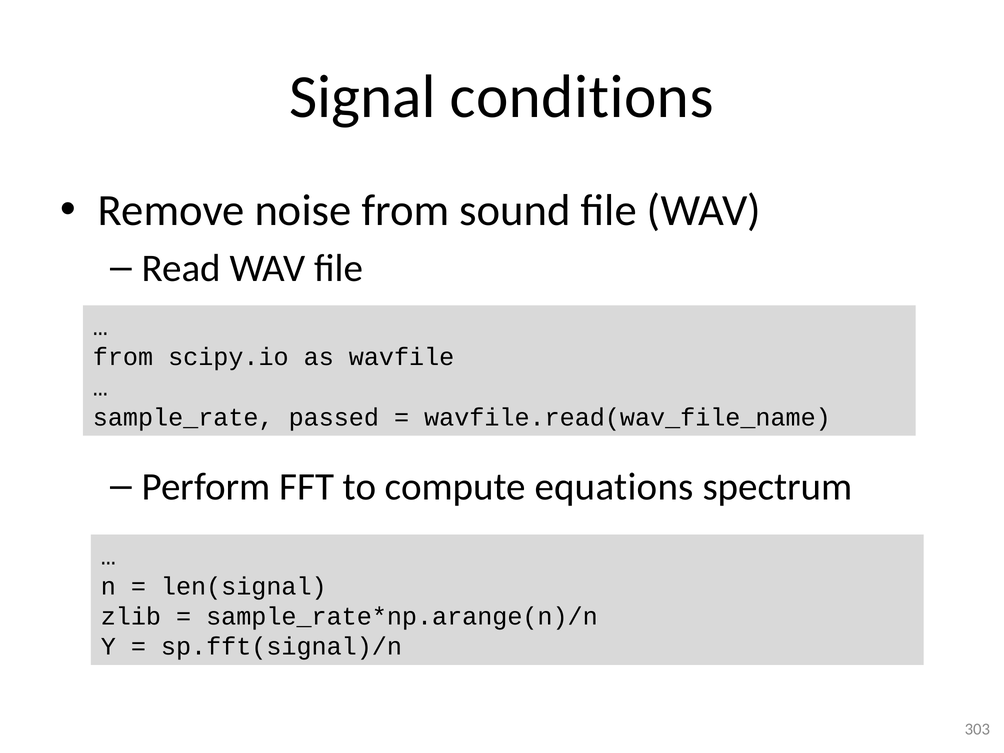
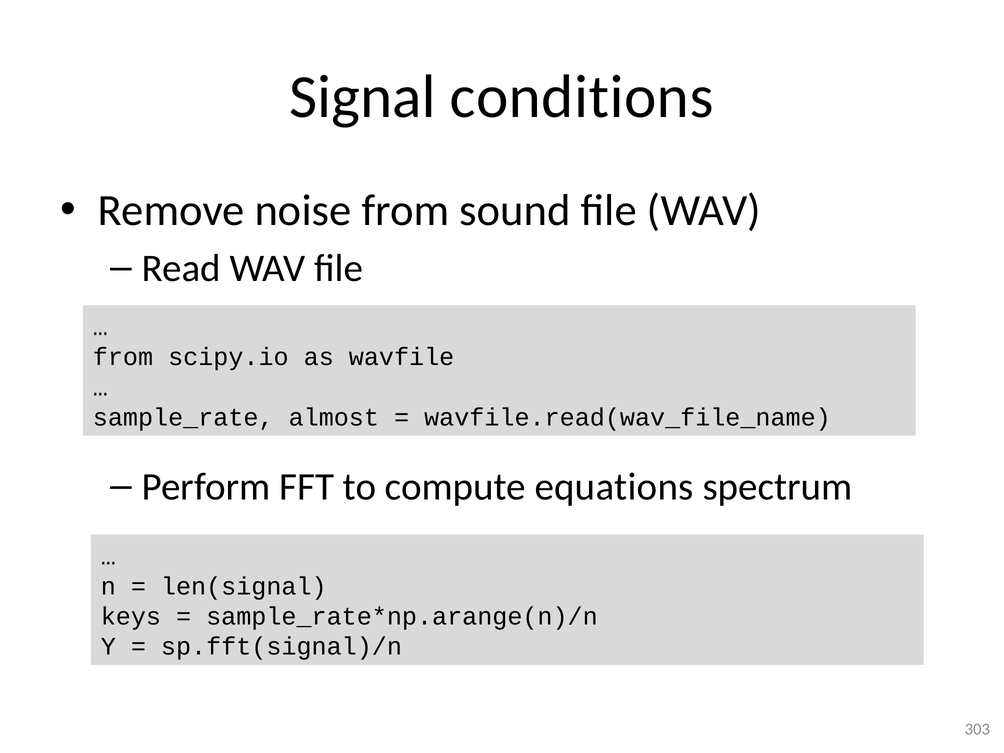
passed: passed -> almost
zlib: zlib -> keys
